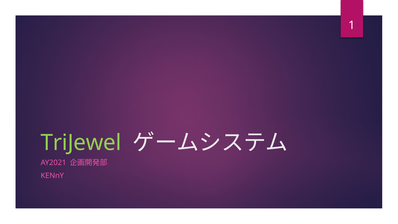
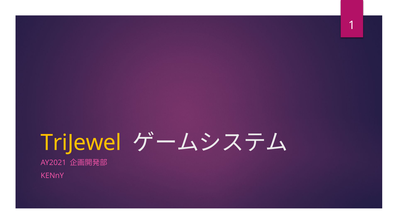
TriJewel colour: light green -> yellow
